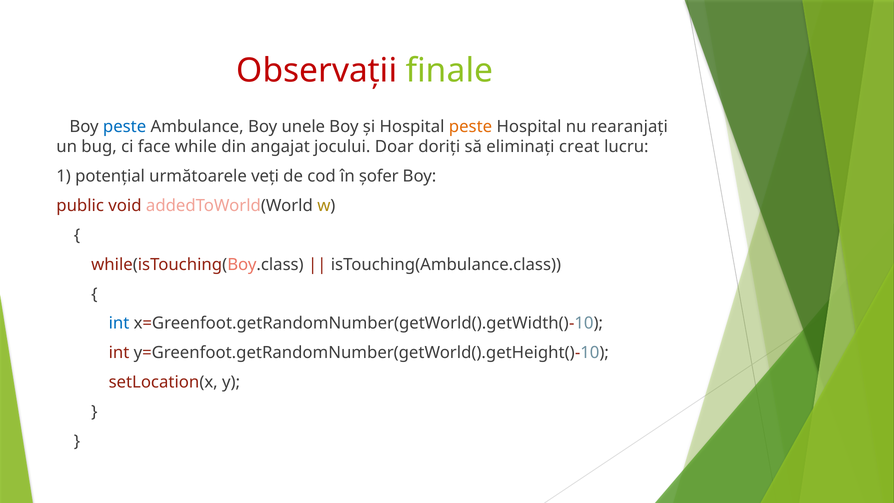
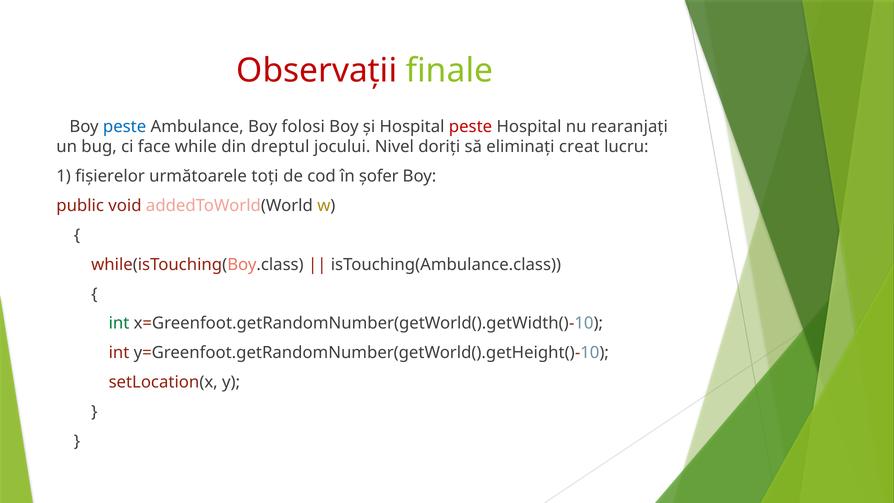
unele: unele -> folosi
peste at (470, 127) colour: orange -> red
angajat: angajat -> dreptul
Doar: Doar -> Nivel
potențial: potențial -> fișierelor
veți: veți -> toți
int at (119, 323) colour: blue -> green
